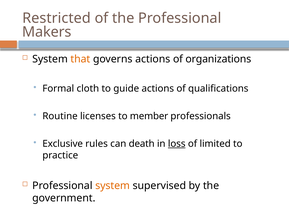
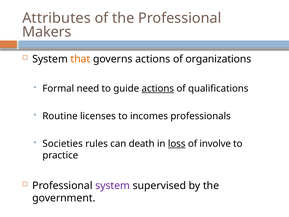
Restricted: Restricted -> Attributes
cloth: cloth -> need
actions at (158, 89) underline: none -> present
member: member -> incomes
Exclusive: Exclusive -> Societies
limited: limited -> involve
system at (113, 185) colour: orange -> purple
